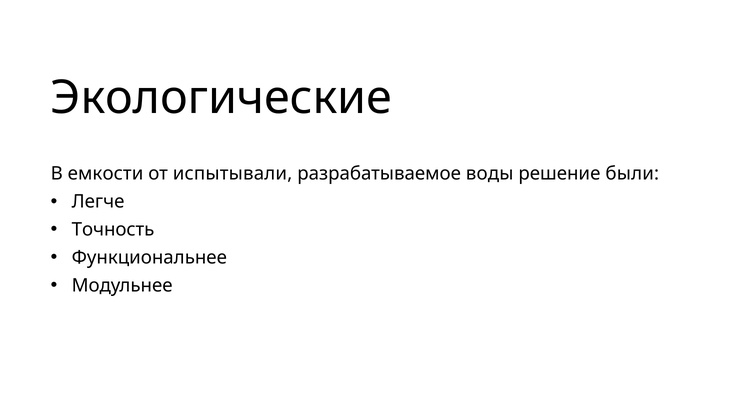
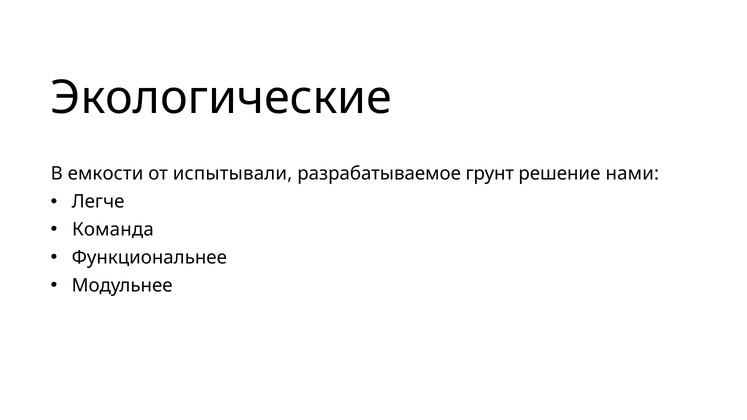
воды: воды -> грунт
были: были -> нами
Точность: Точность -> Команда
